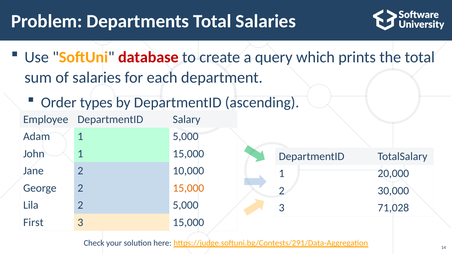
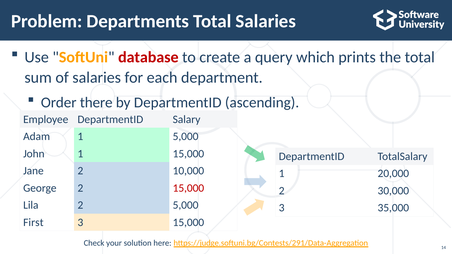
types: types -> there
15,000 at (188, 188) colour: orange -> red
71,028: 71,028 -> 35,000
